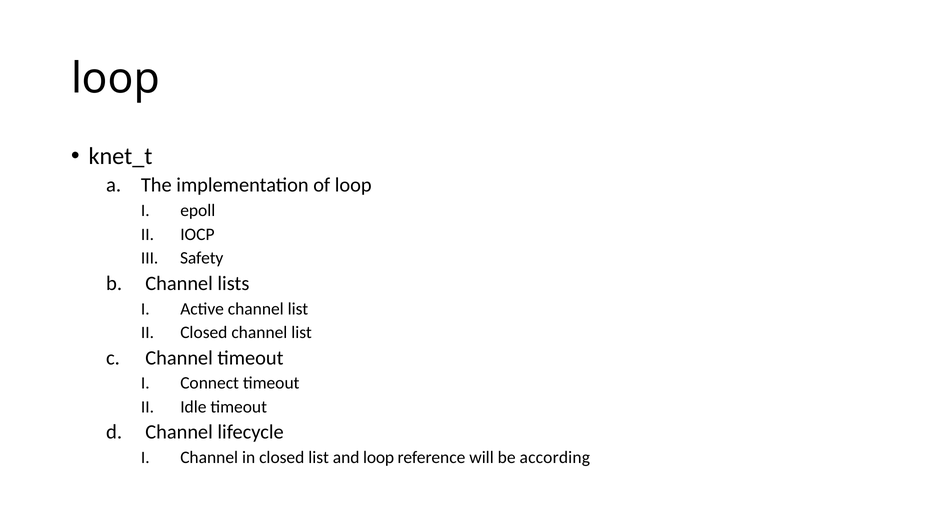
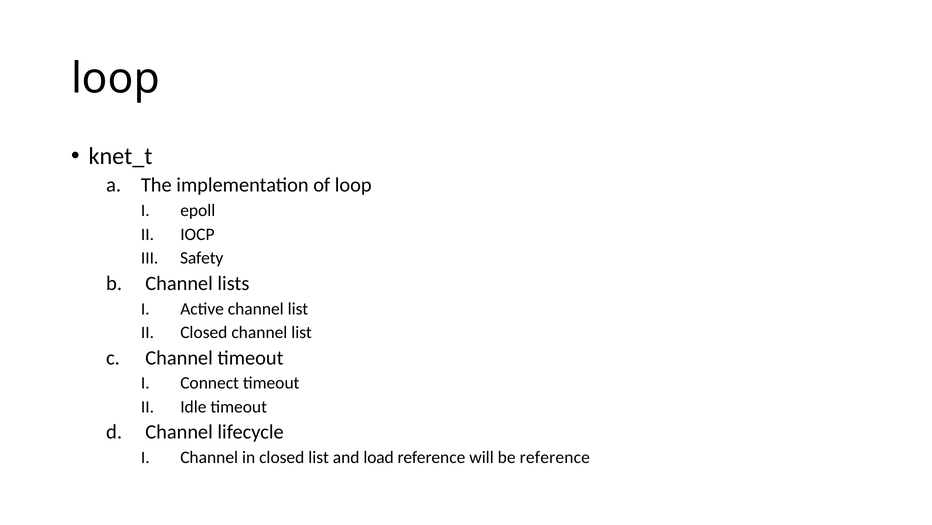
and loop: loop -> load
be according: according -> reference
